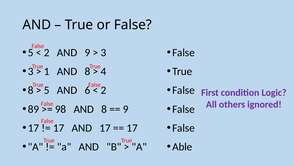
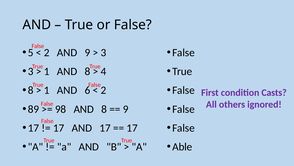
5 at (47, 90): 5 -> 1
Logic: Logic -> Casts
